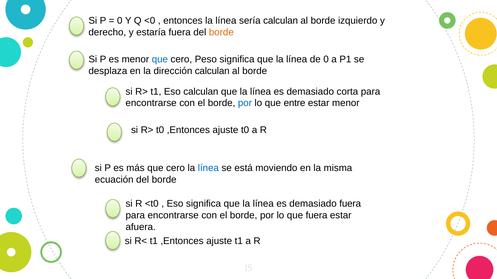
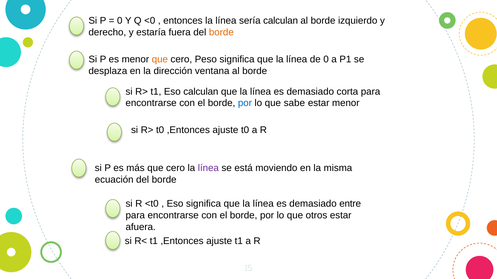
que at (160, 59) colour: blue -> orange
dirección calculan: calculan -> ventana
entre: entre -> sabe
línea at (208, 168) colour: blue -> purple
demasiado fuera: fuera -> entre
que fuera: fuera -> otros
